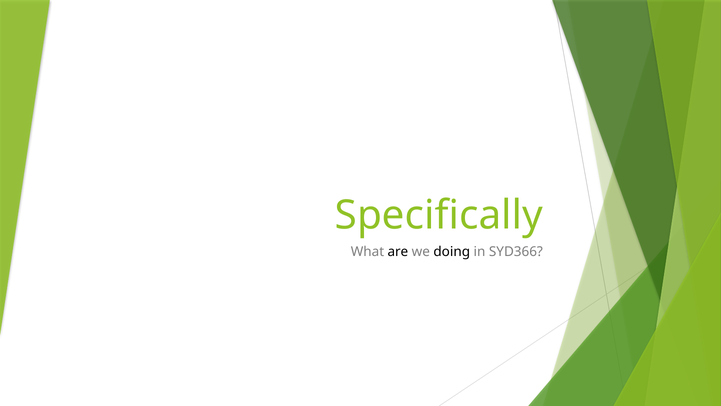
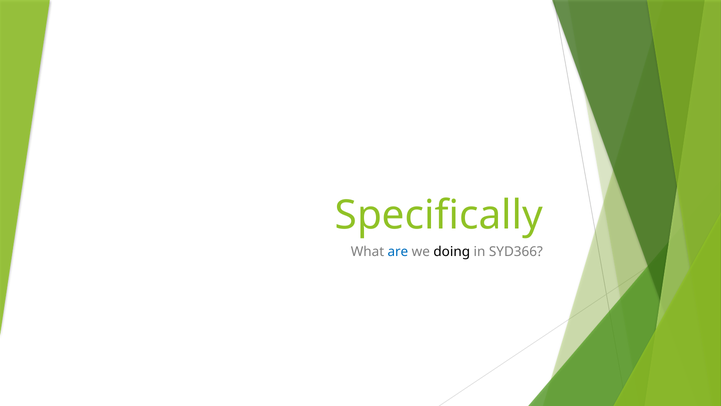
are colour: black -> blue
